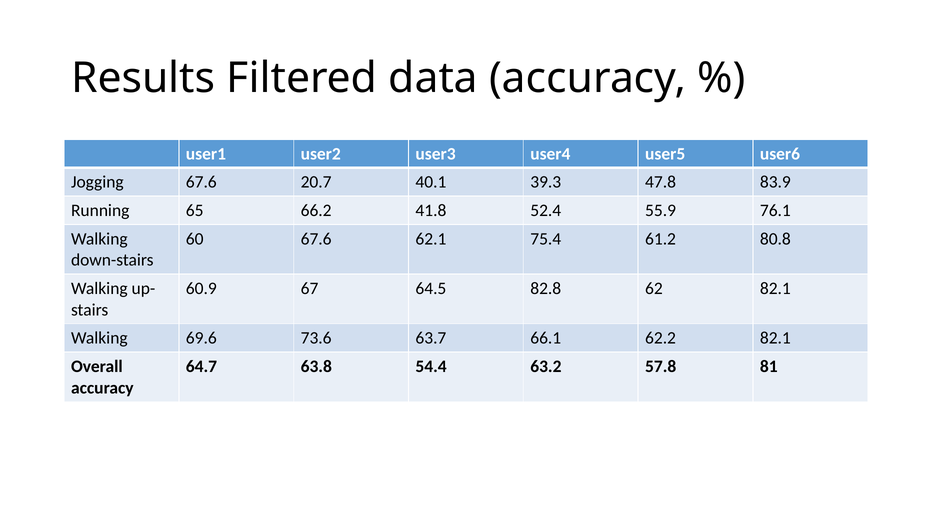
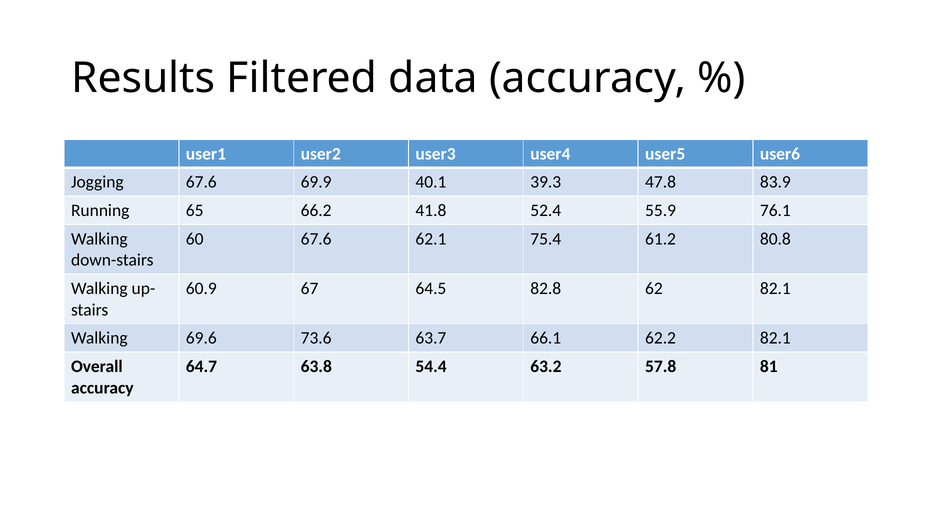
20.7: 20.7 -> 69.9
